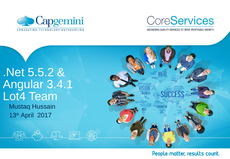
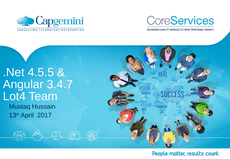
5.5.2: 5.5.2 -> 4.5.5
3.4.1: 3.4.1 -> 3.4.7
